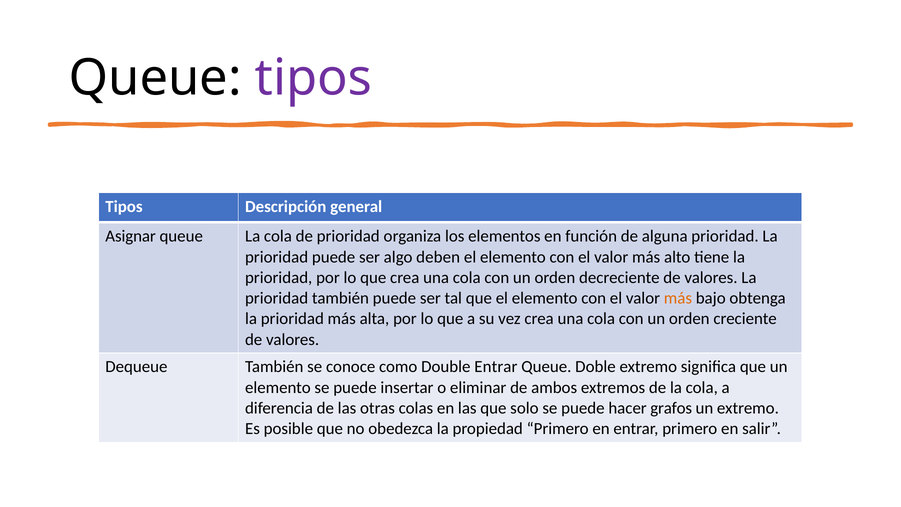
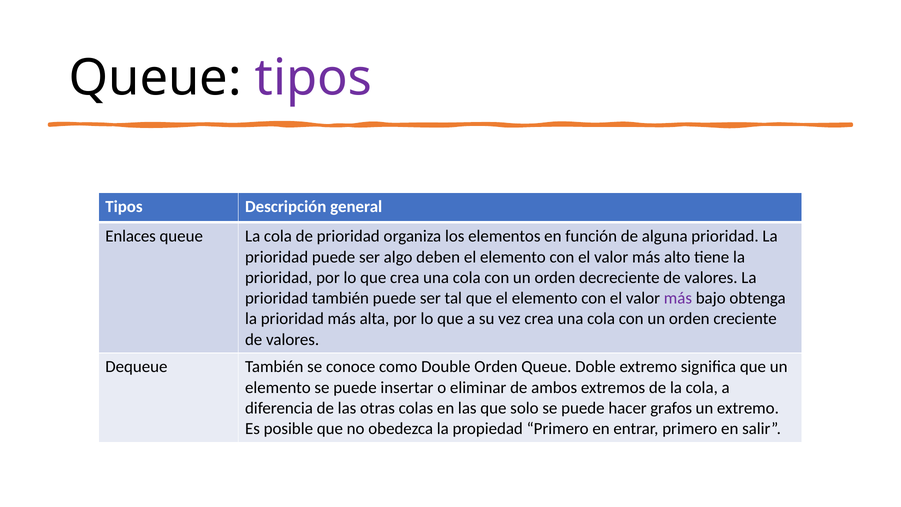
Asignar: Asignar -> Enlaces
más at (678, 298) colour: orange -> purple
Double Entrar: Entrar -> Orden
